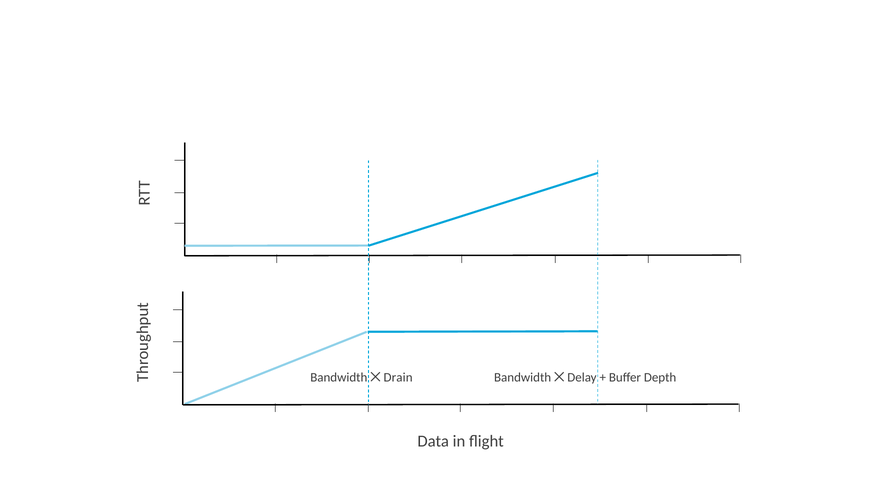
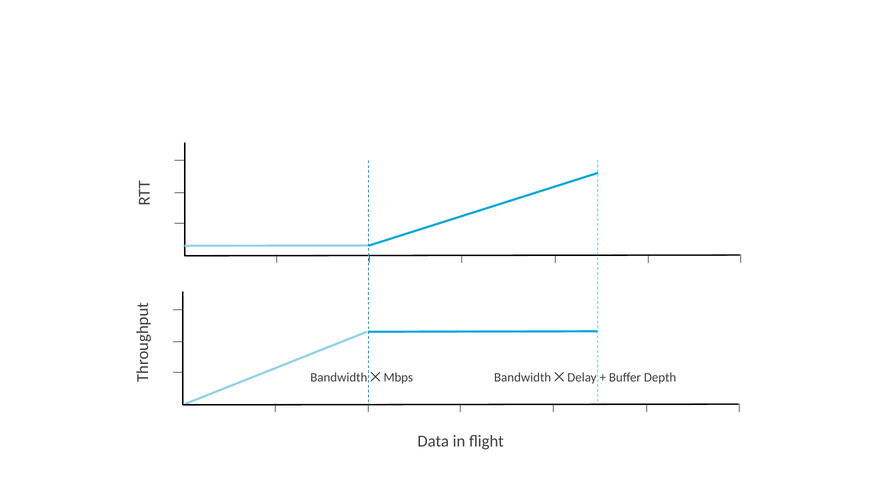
Drain: Drain -> Mbps
